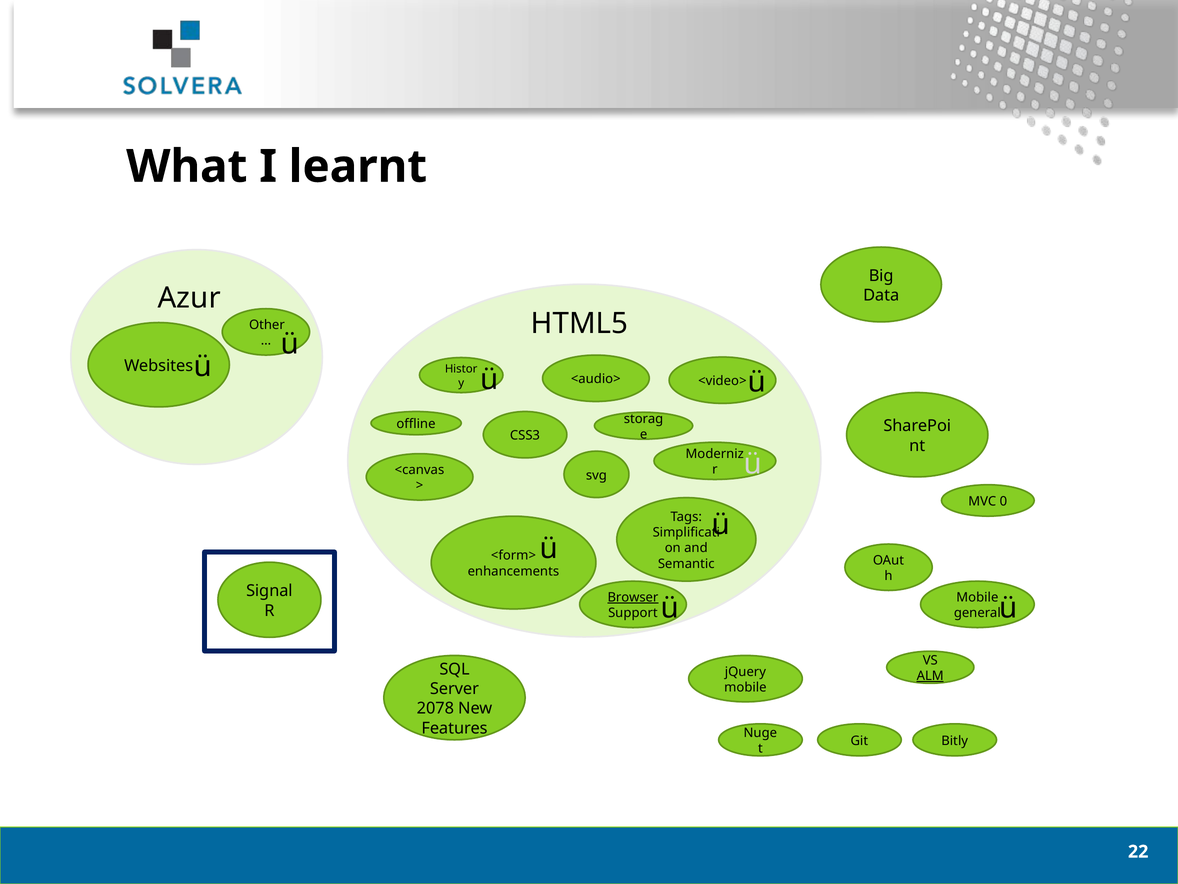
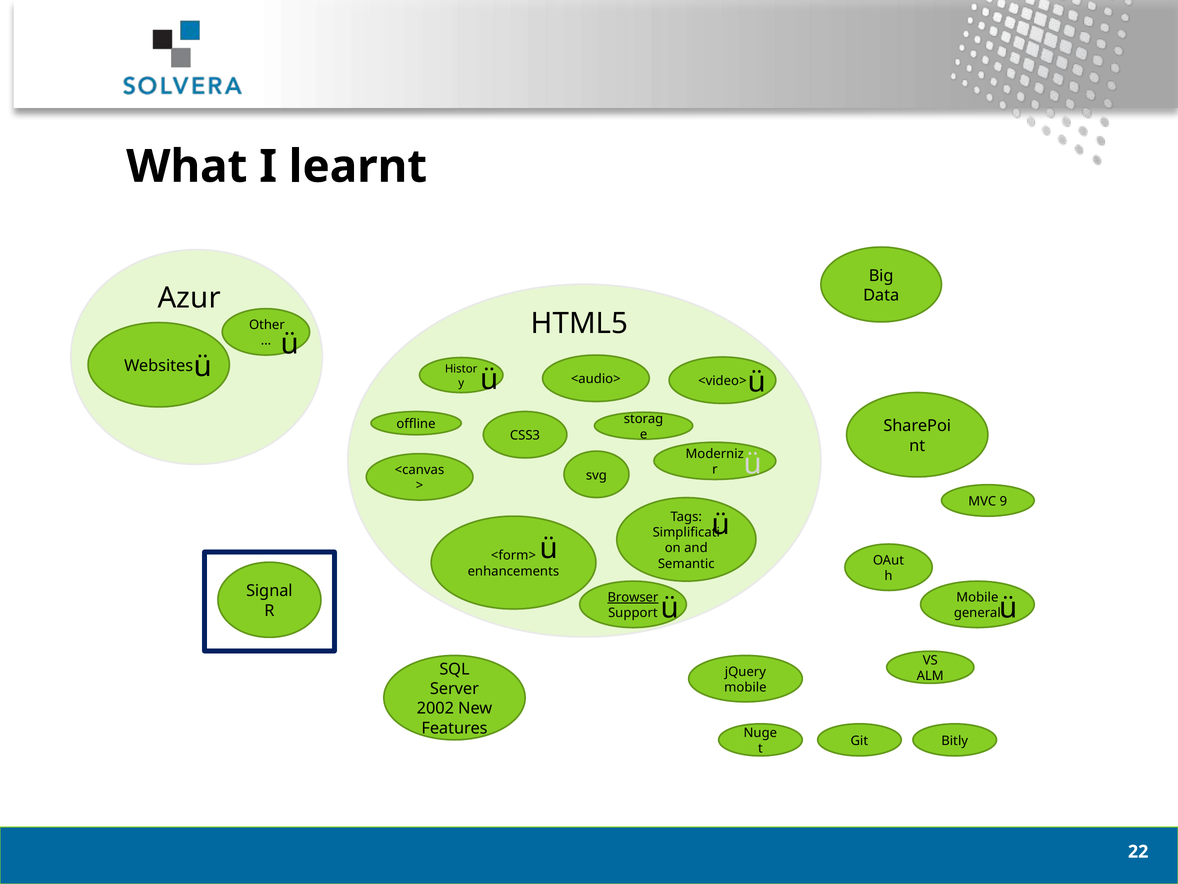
0: 0 -> 9
ALM underline: present -> none
2078: 2078 -> 2002
